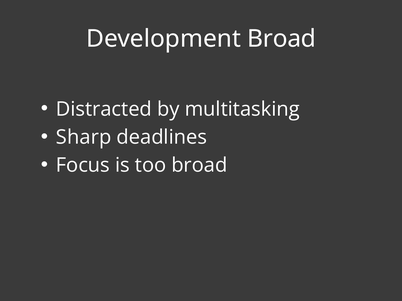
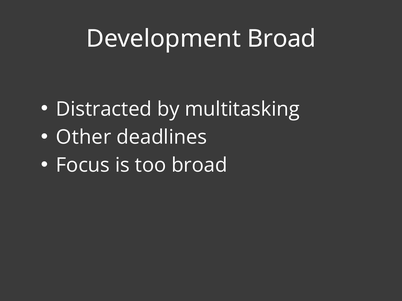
Sharp: Sharp -> Other
